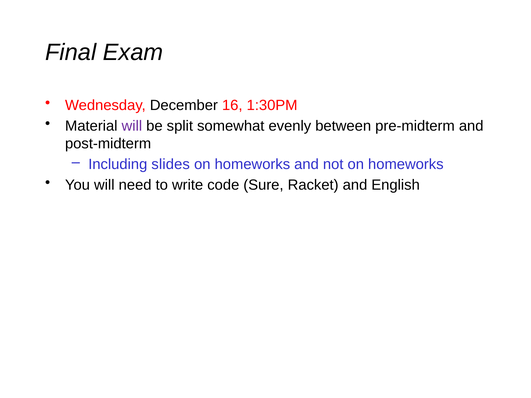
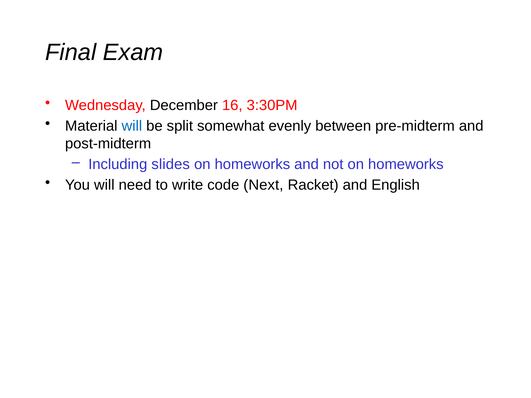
1:30PM: 1:30PM -> 3:30PM
will at (132, 126) colour: purple -> blue
Sure: Sure -> Next
